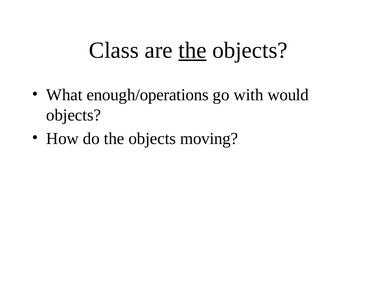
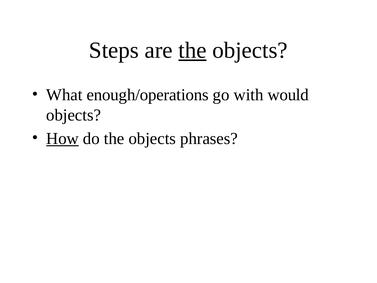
Class: Class -> Steps
How underline: none -> present
moving: moving -> phrases
